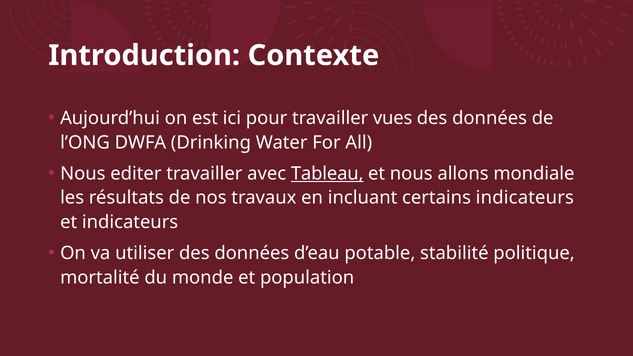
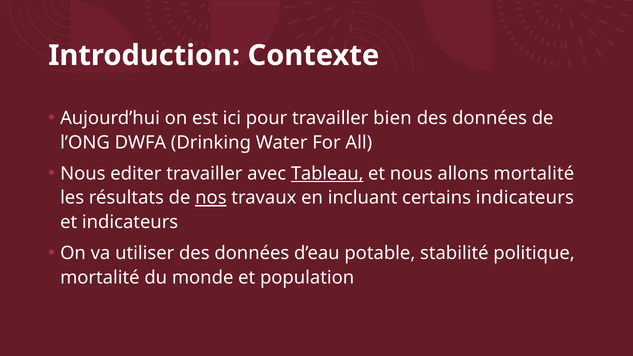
vues: vues -> bien
allons mondiale: mondiale -> mortalité
nos underline: none -> present
